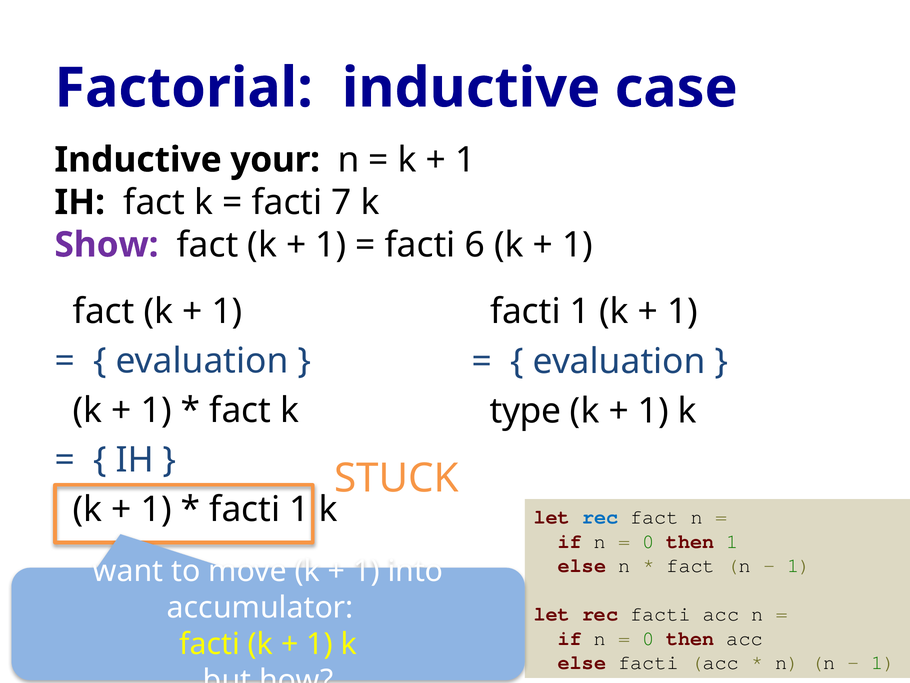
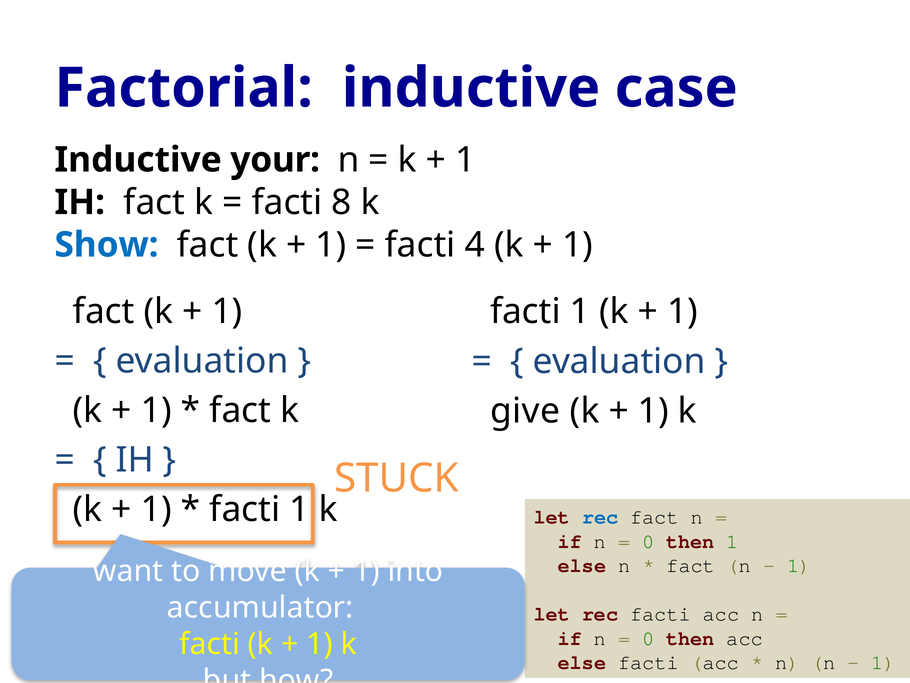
7: 7 -> 8
Show colour: purple -> blue
6: 6 -> 4
type: type -> give
